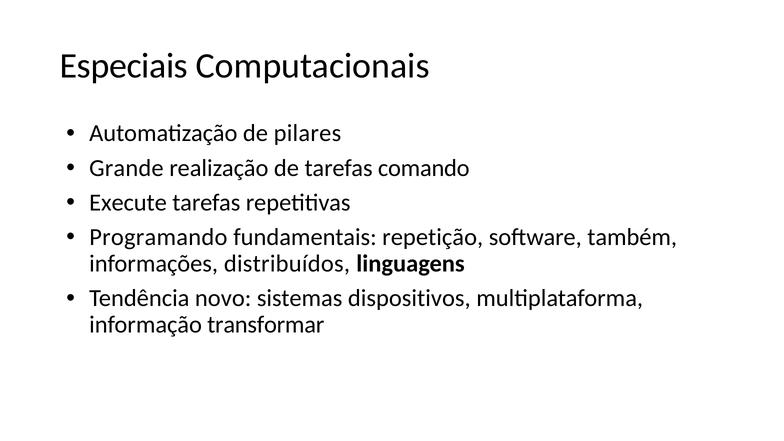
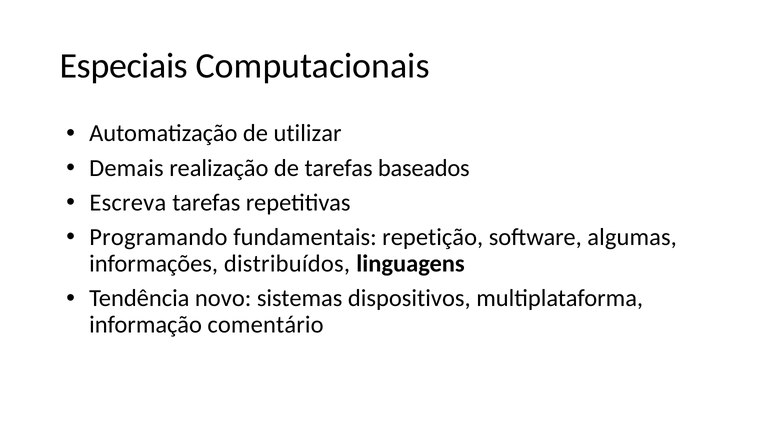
pilares: pilares -> utilizar
Grande: Grande -> Demais
comando: comando -> baseados
Execute: Execute -> Escreva
também: também -> algumas
transformar: transformar -> comentário
